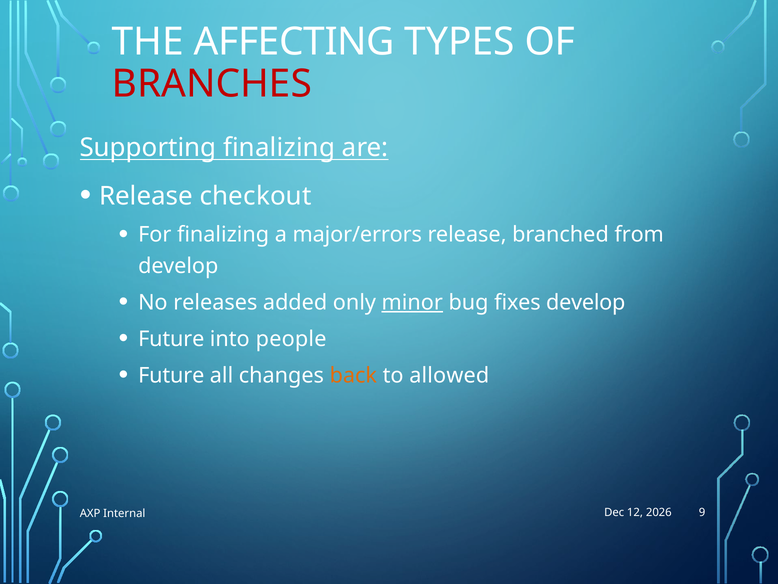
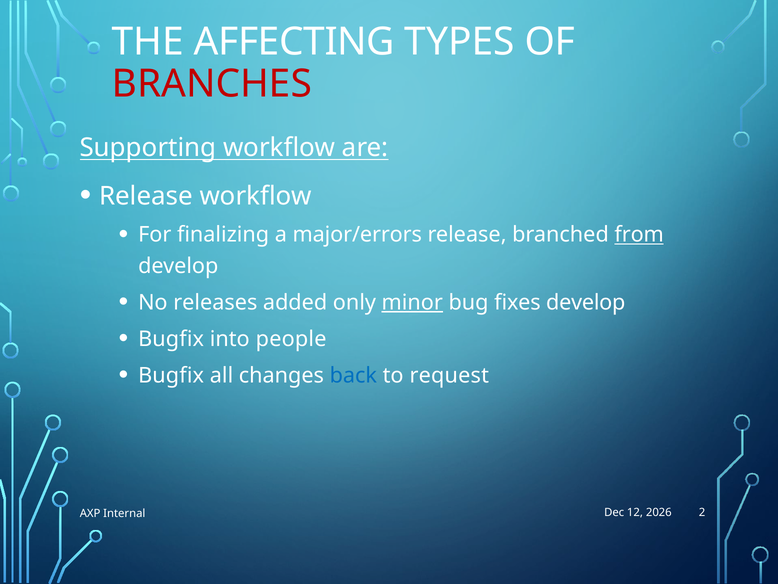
Supporting finalizing: finalizing -> workflow
Release checkout: checkout -> workflow
from underline: none -> present
Future at (171, 339): Future -> Bugfix
Future at (171, 375): Future -> Bugfix
back colour: orange -> blue
allowed: allowed -> request
9: 9 -> 2
